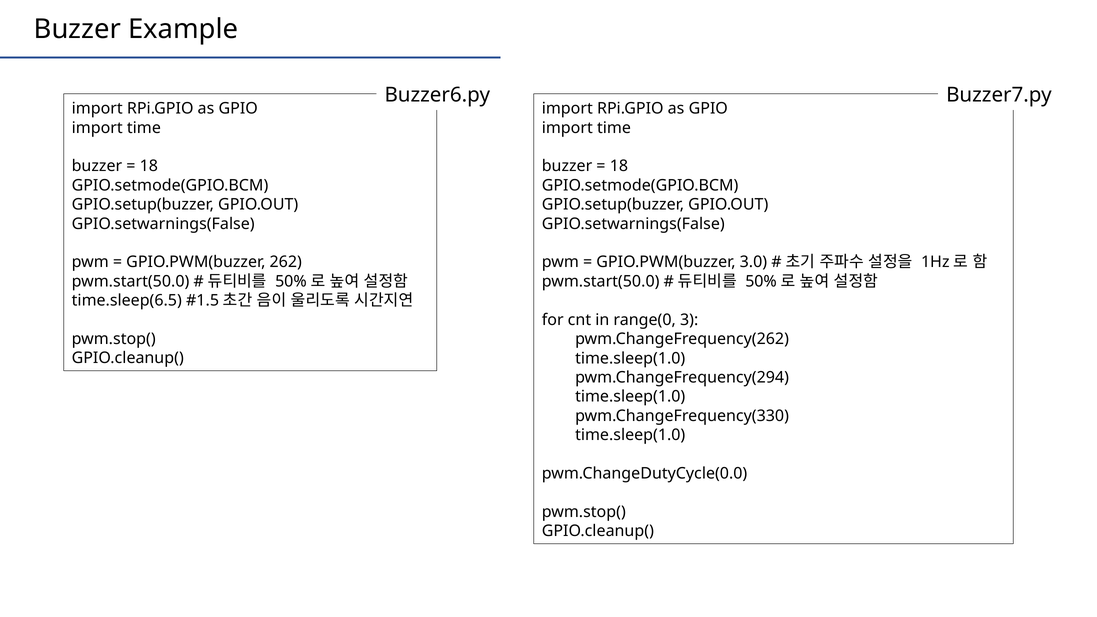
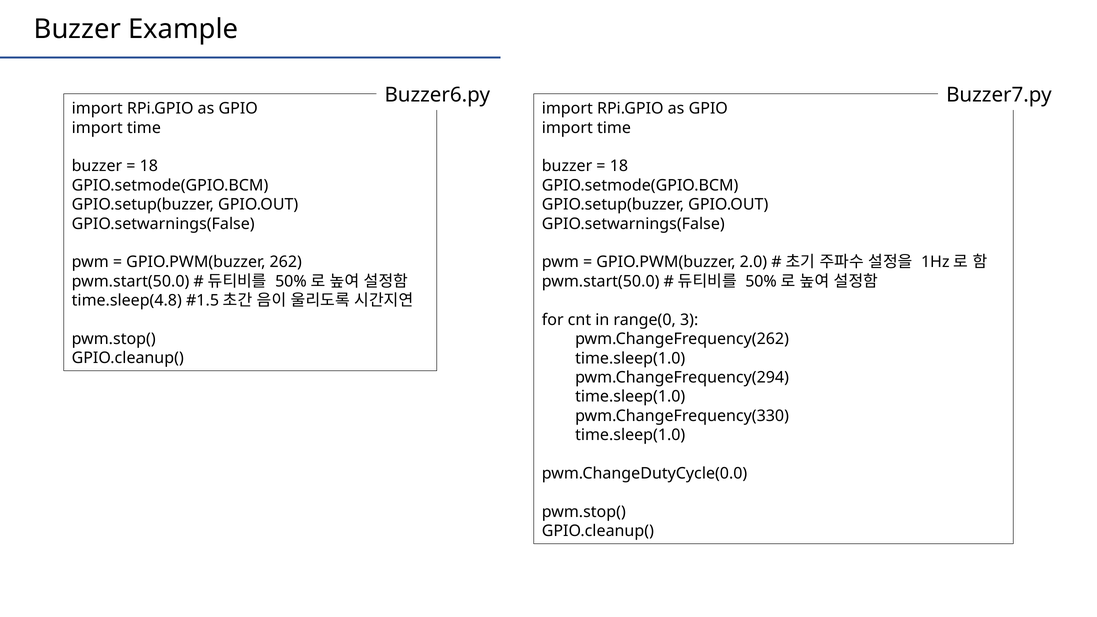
3.0: 3.0 -> 2.0
time.sleep(6.5: time.sleep(6.5 -> time.sleep(4.8
